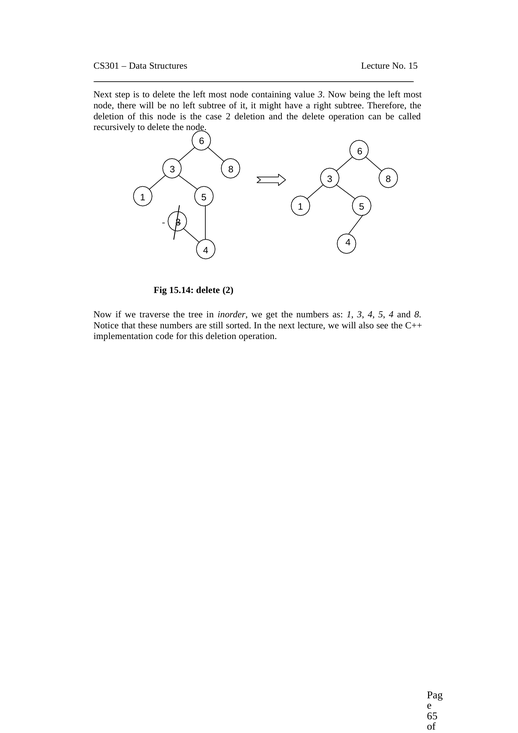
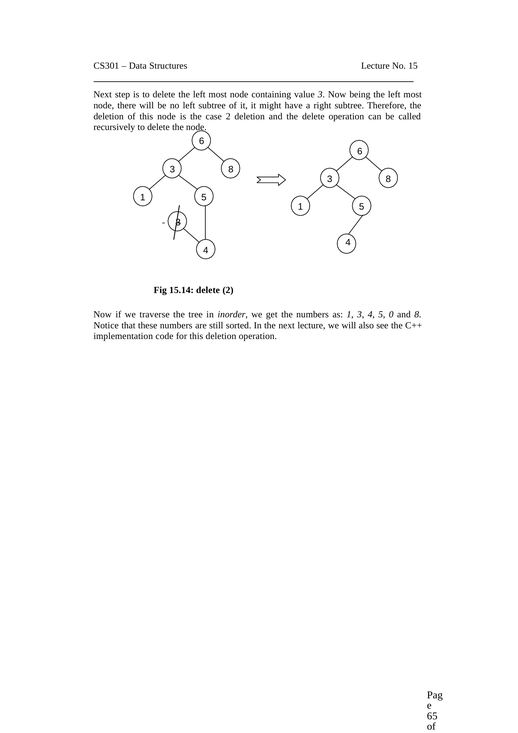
5 4: 4 -> 0
